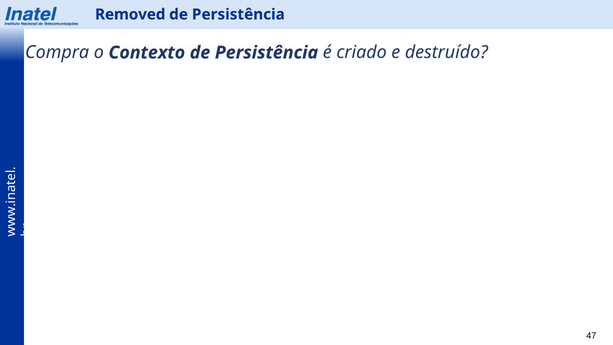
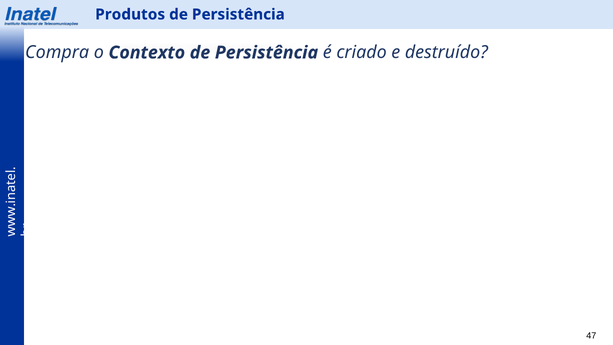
Removed: Removed -> Produtos
